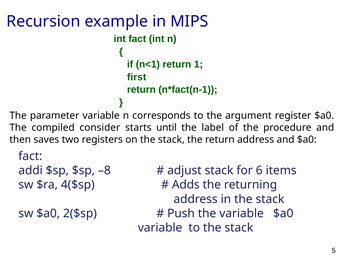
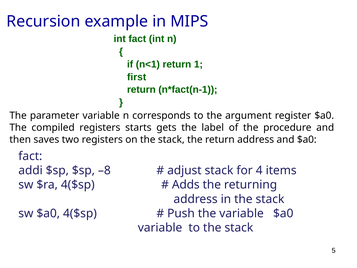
compiled consider: consider -> registers
until: until -> gets
6: 6 -> 4
$a0 2($sp: 2($sp -> 4($sp
